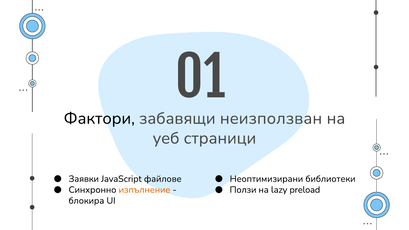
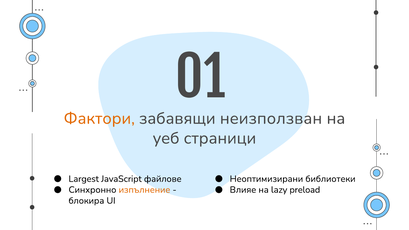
Фактори colour: black -> orange
Заявки: Заявки -> Largest
Ползи: Ползи -> Влияе
